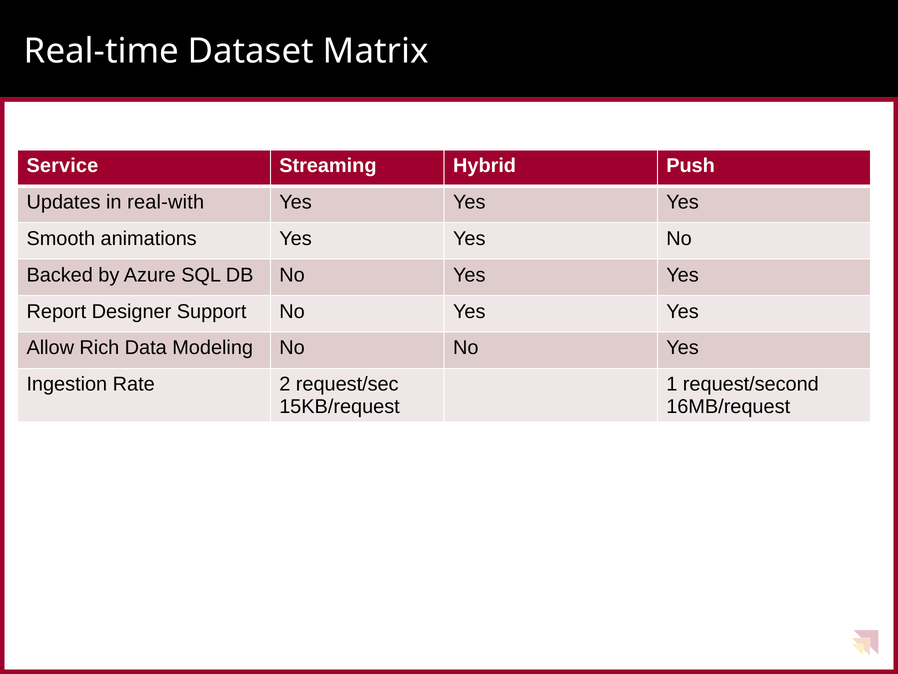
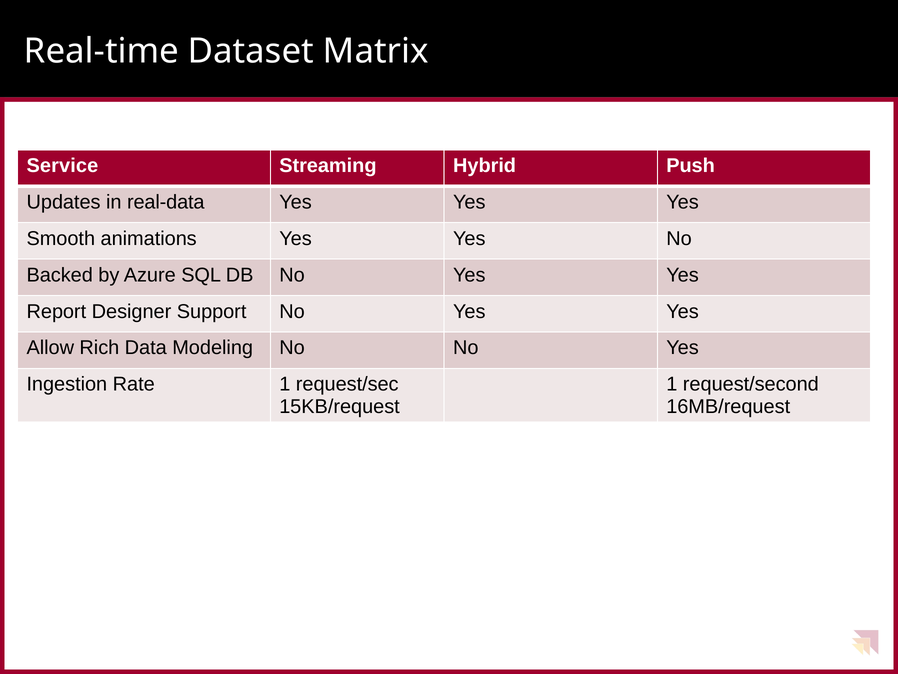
real-with: real-with -> real-data
Rate 2: 2 -> 1
